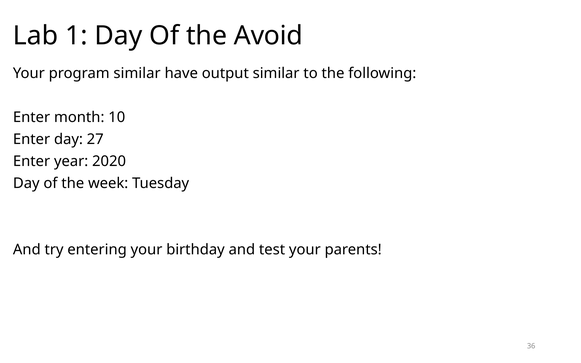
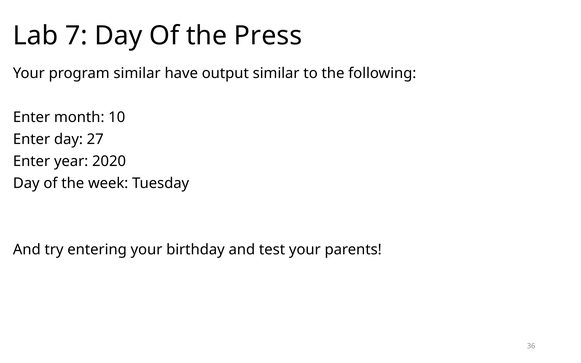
1: 1 -> 7
Avoid: Avoid -> Press
